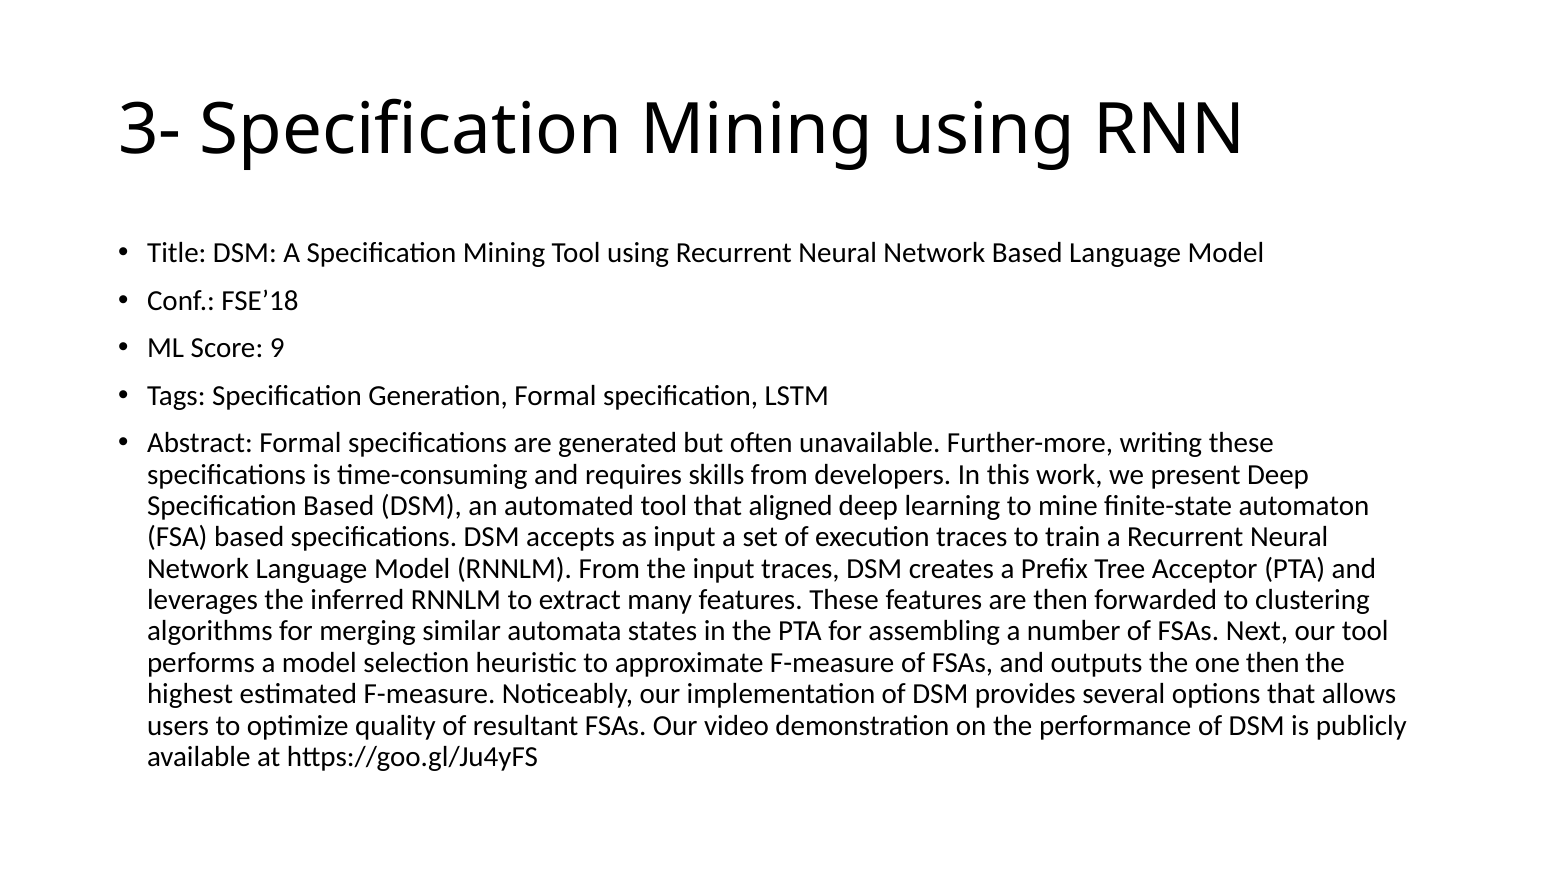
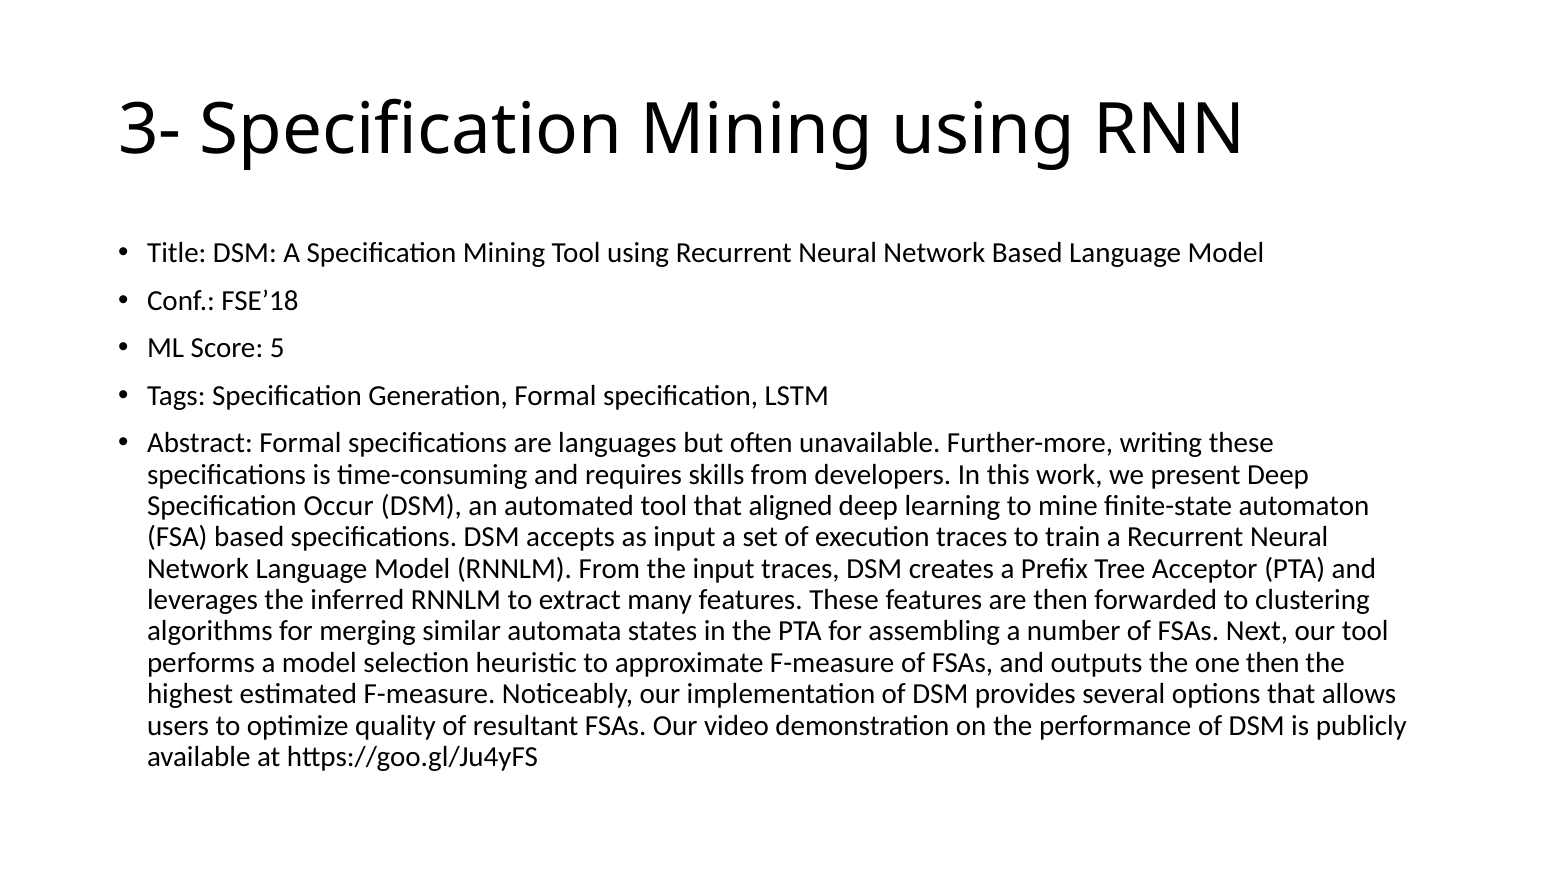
9: 9 -> 5
generated: generated -> languages
Specification Based: Based -> Occur
